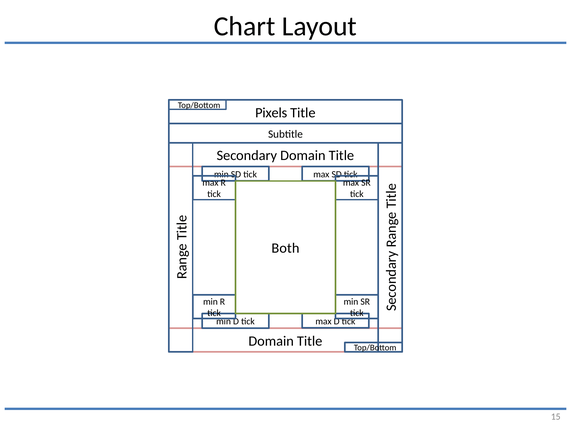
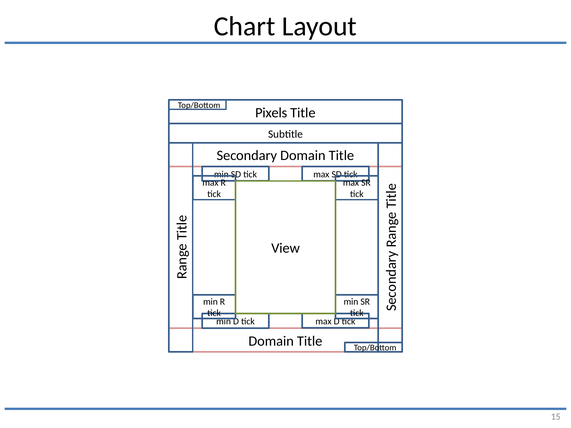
Both: Both -> View
